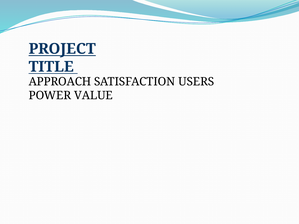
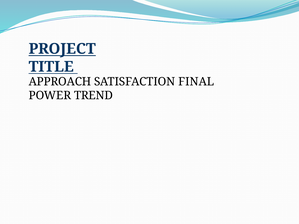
USERS: USERS -> FINAL
VALUE: VALUE -> TREND
